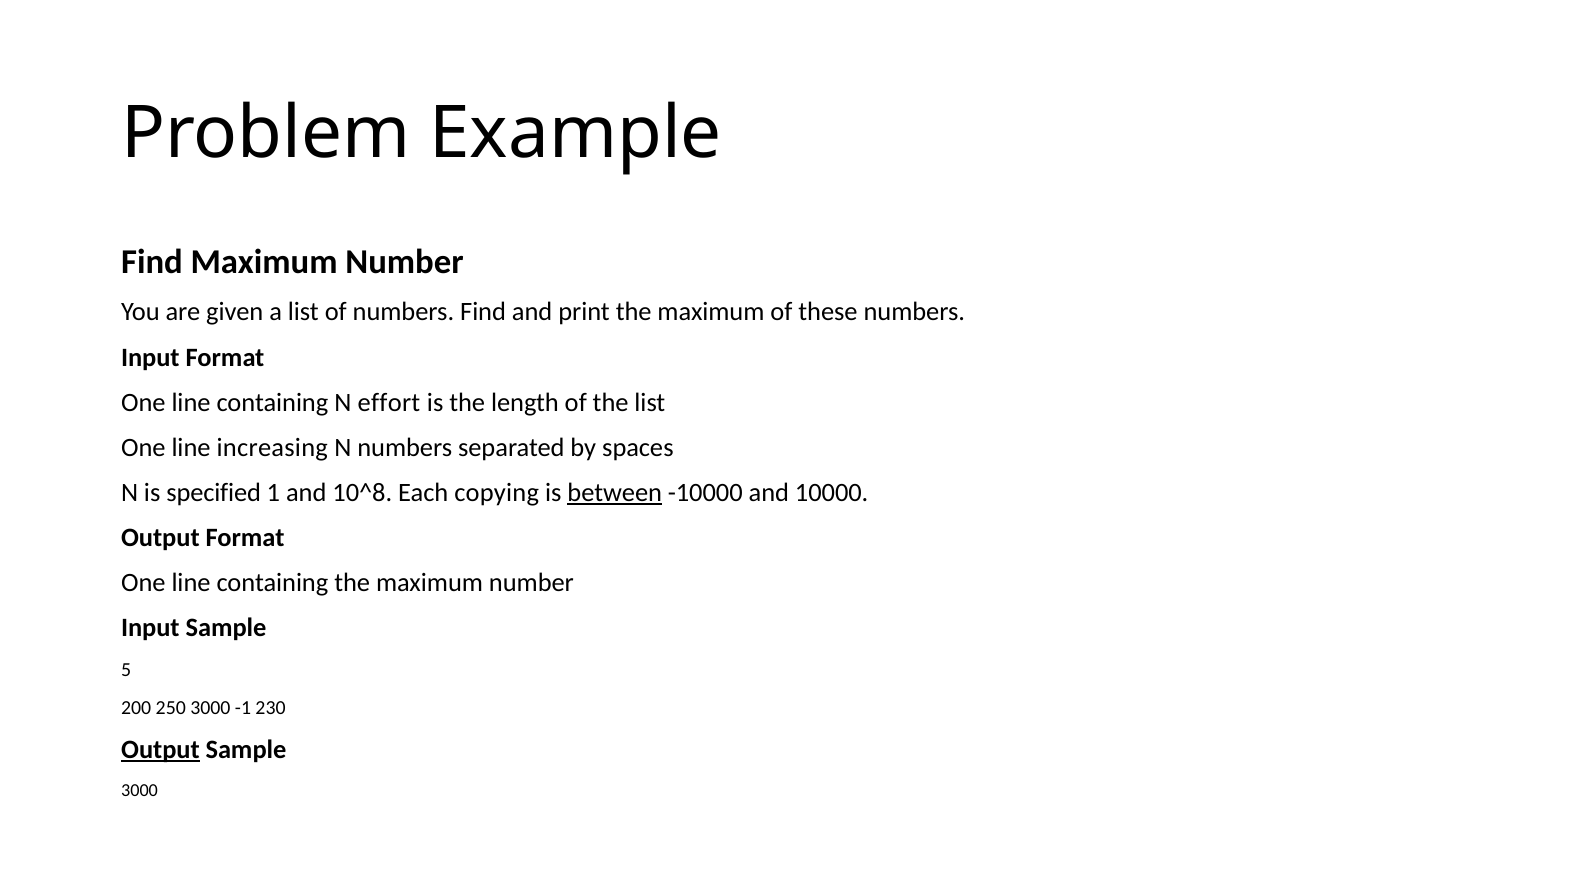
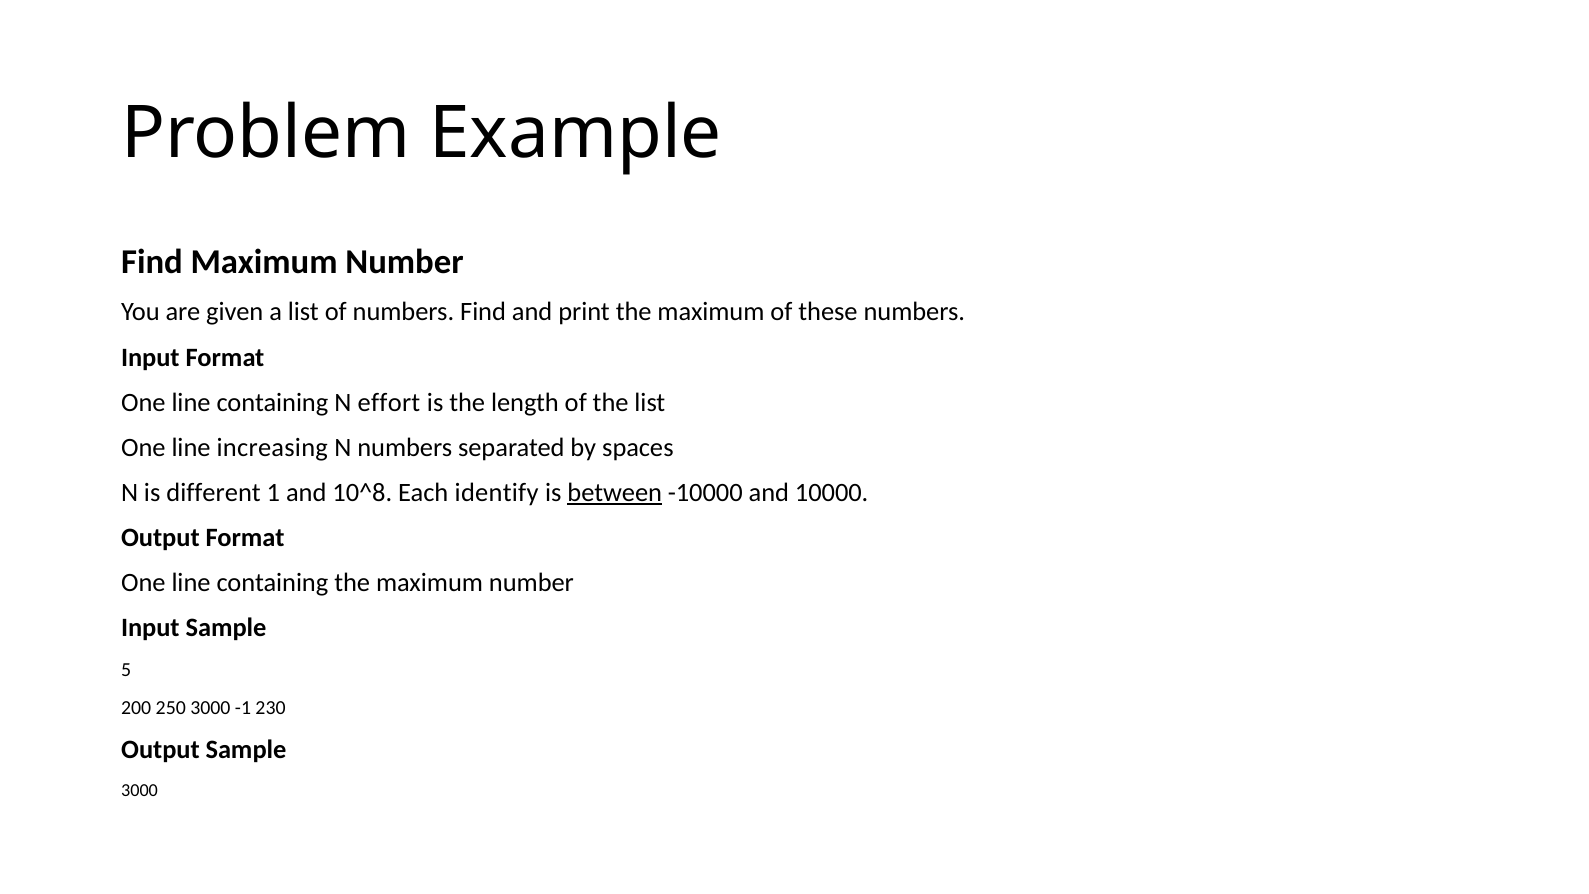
specified: specified -> different
copying: copying -> identify
Output at (160, 749) underline: present -> none
